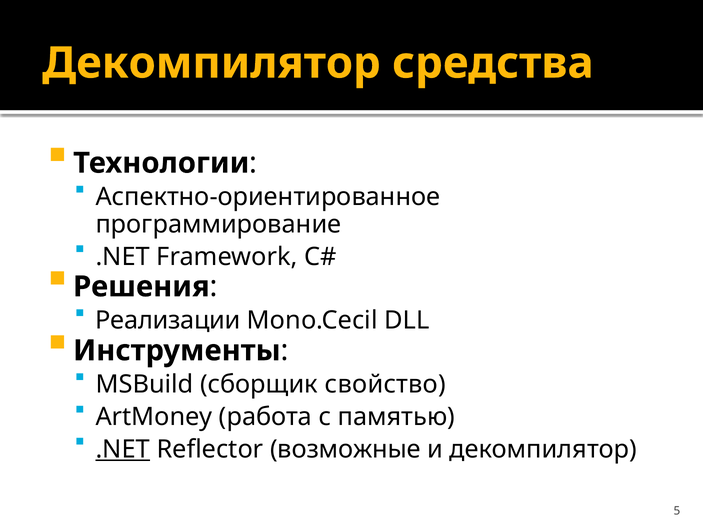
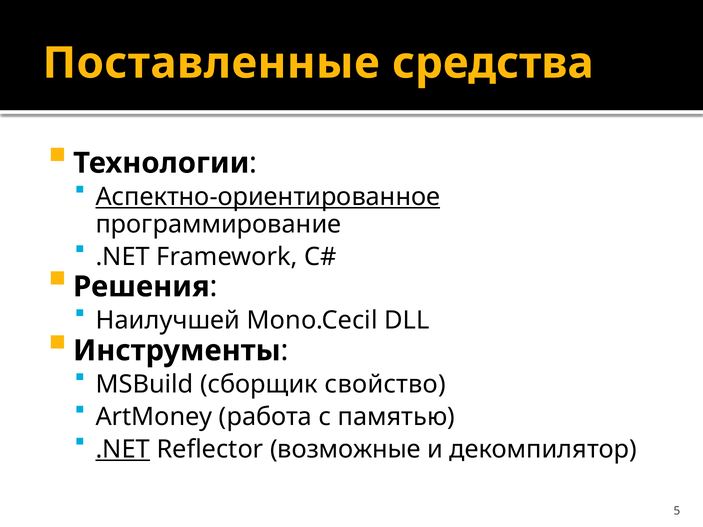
Декомпилятор at (211, 63): Декомпилятор -> Поставленные
Аспектно-ориентированное underline: none -> present
Реализации: Реализации -> Наилучшей
